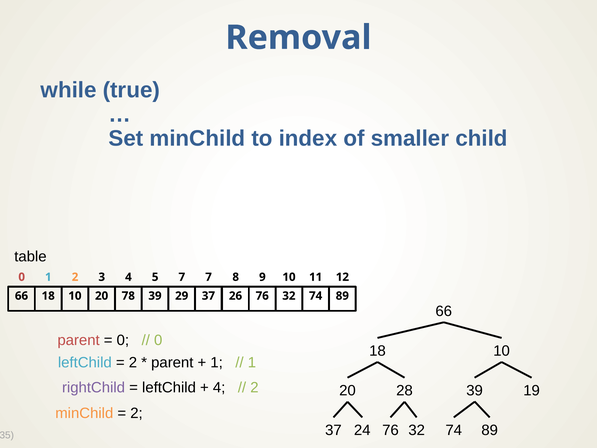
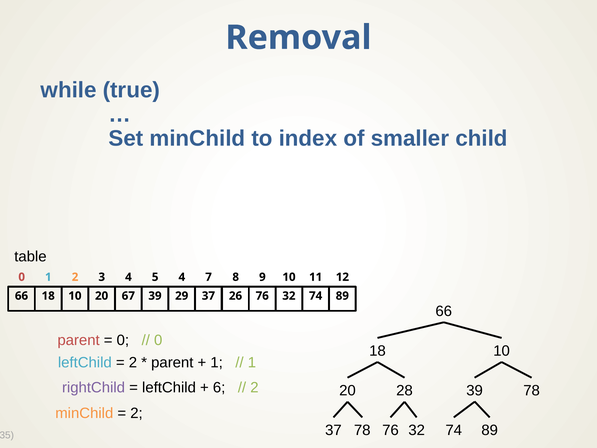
5 7: 7 -> 4
78: 78 -> 67
4 at (219, 387): 4 -> 6
39 19: 19 -> 78
37 24: 24 -> 78
